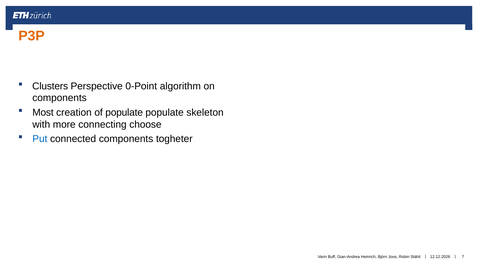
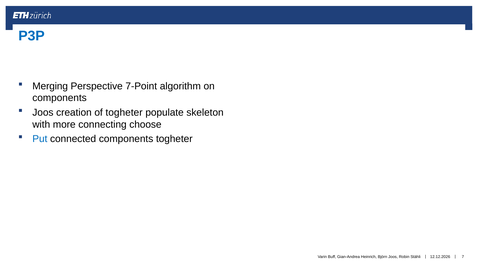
P3P colour: orange -> blue
Clusters: Clusters -> Merging
0-Point: 0-Point -> 7-Point
Most at (43, 112): Most -> Joos
of populate: populate -> togheter
